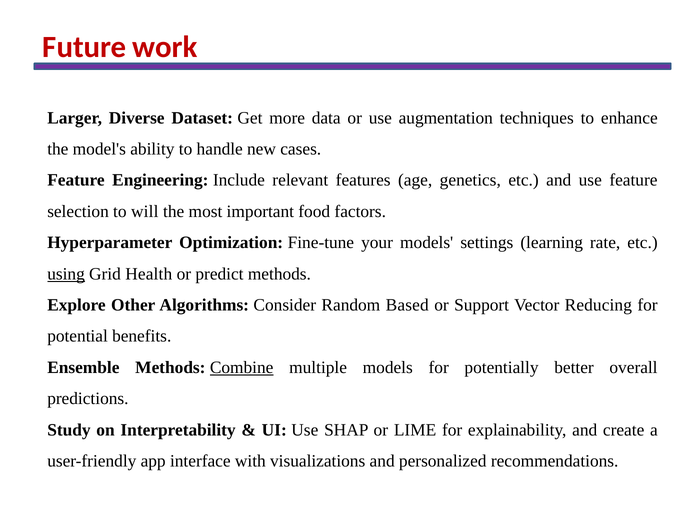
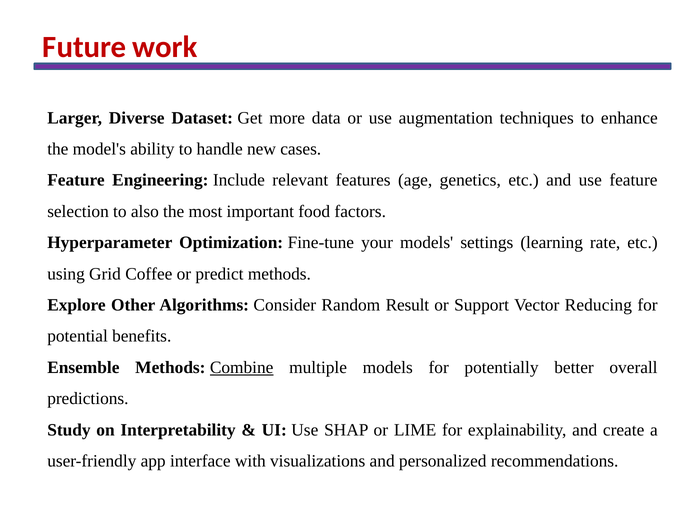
will: will -> also
using underline: present -> none
Health: Health -> Coffee
Based: Based -> Result
